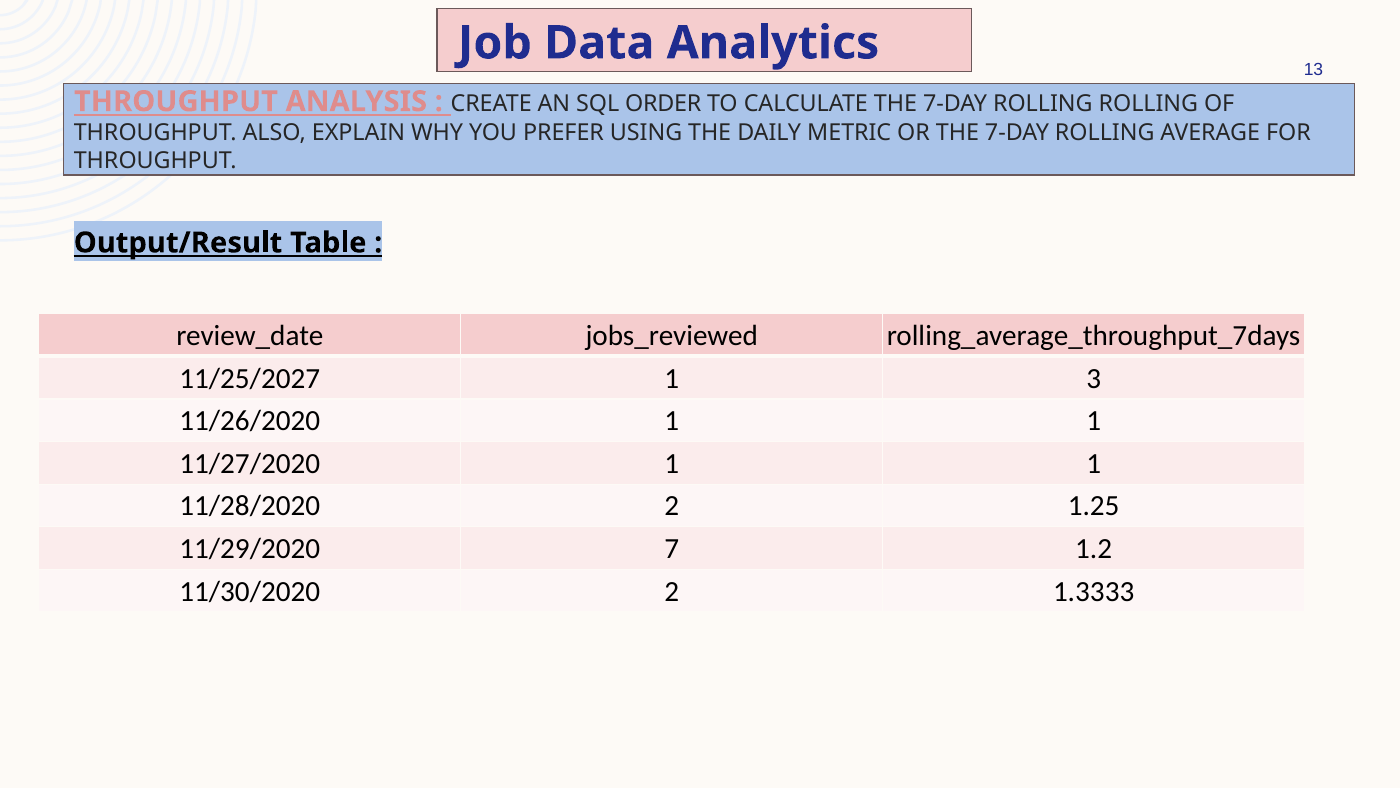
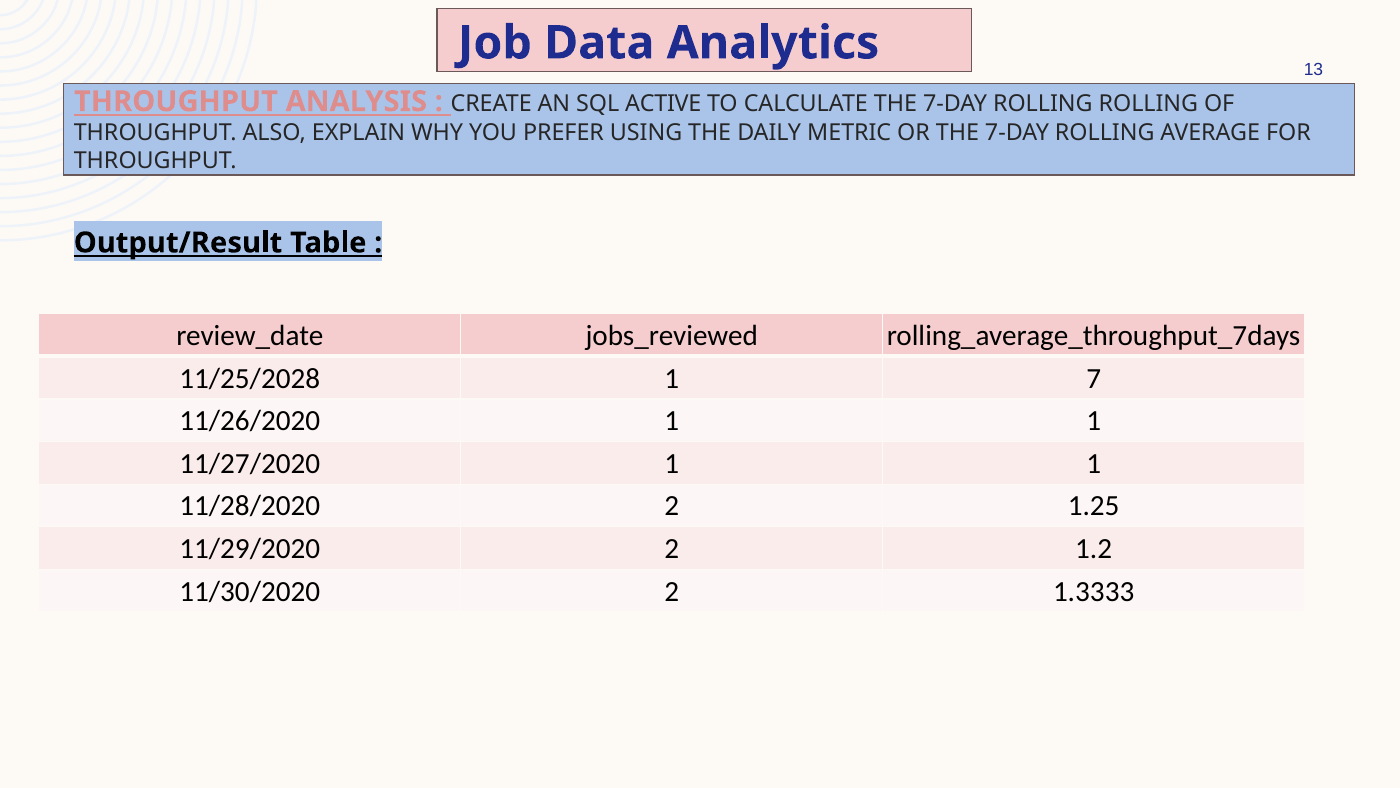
ORDER: ORDER -> ACTIVE
11/25/2027: 11/25/2027 -> 11/25/2028
3: 3 -> 7
11/29/2020 7: 7 -> 2
